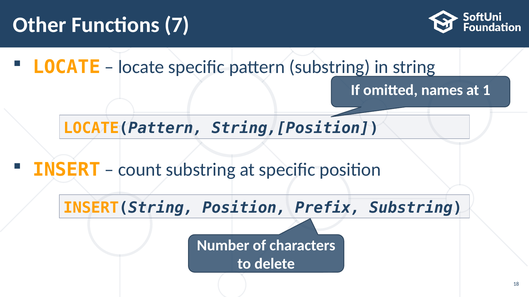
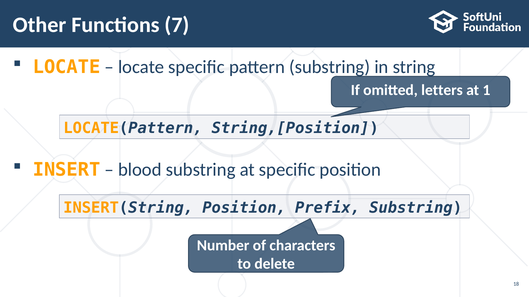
names: names -> letters
count: count -> blood
